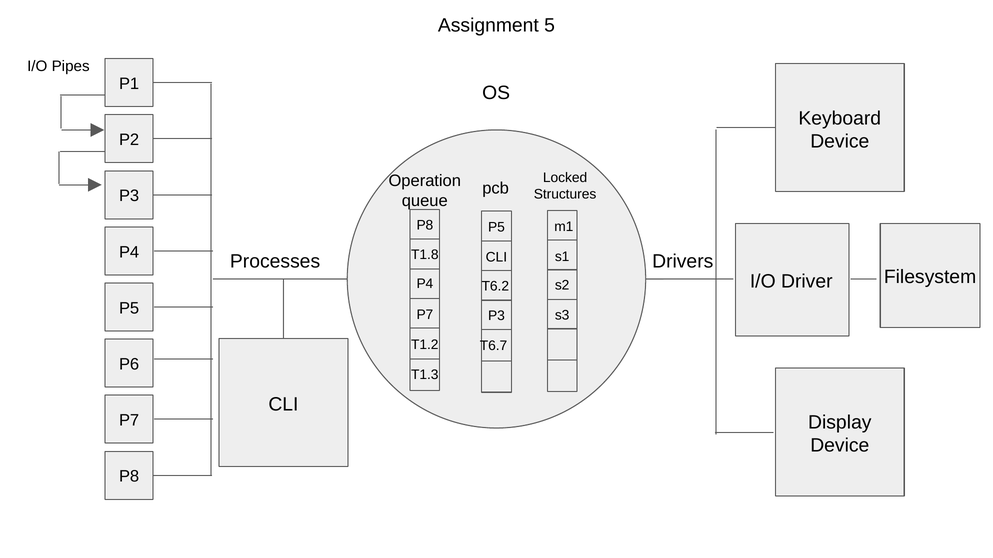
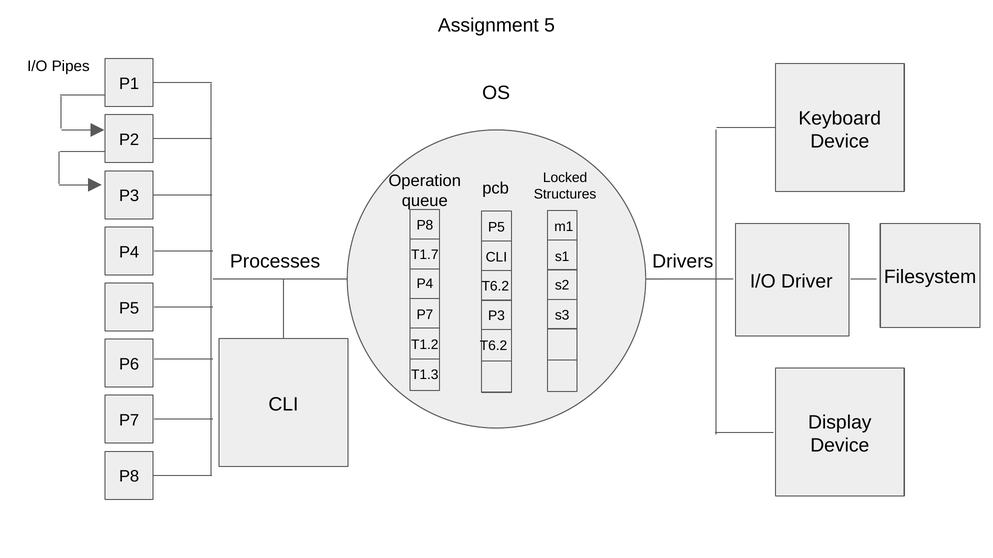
T1.8: T1.8 -> T1.7
T6.7 at (493, 346): T6.7 -> T6.2
